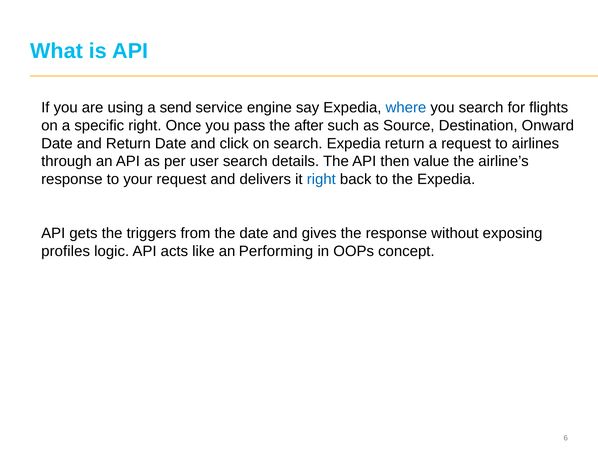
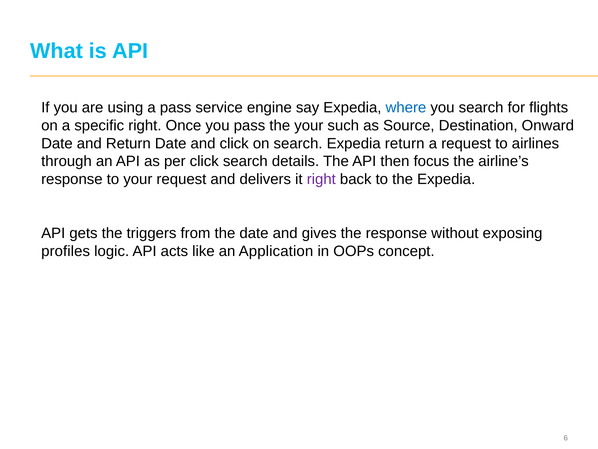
a send: send -> pass
the after: after -> your
per user: user -> click
value: value -> focus
right at (321, 179) colour: blue -> purple
Performing: Performing -> Application
